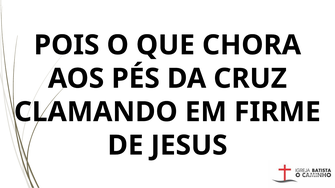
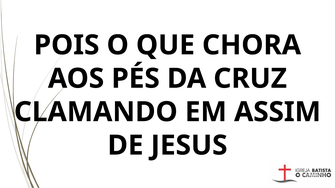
FIRME: FIRME -> ASSIM
